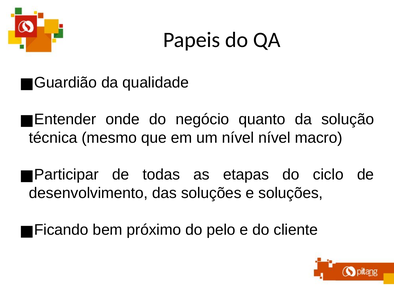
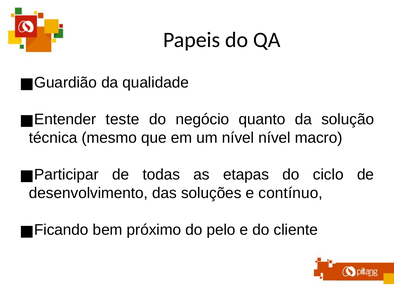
onde: onde -> teste
e soluções: soluções -> contínuo
